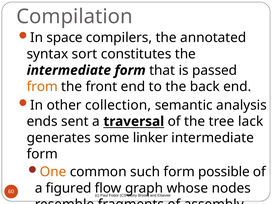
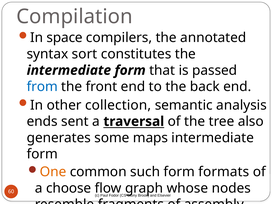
from colour: orange -> blue
lack: lack -> also
linker: linker -> maps
possible: possible -> formats
figured: figured -> choose
